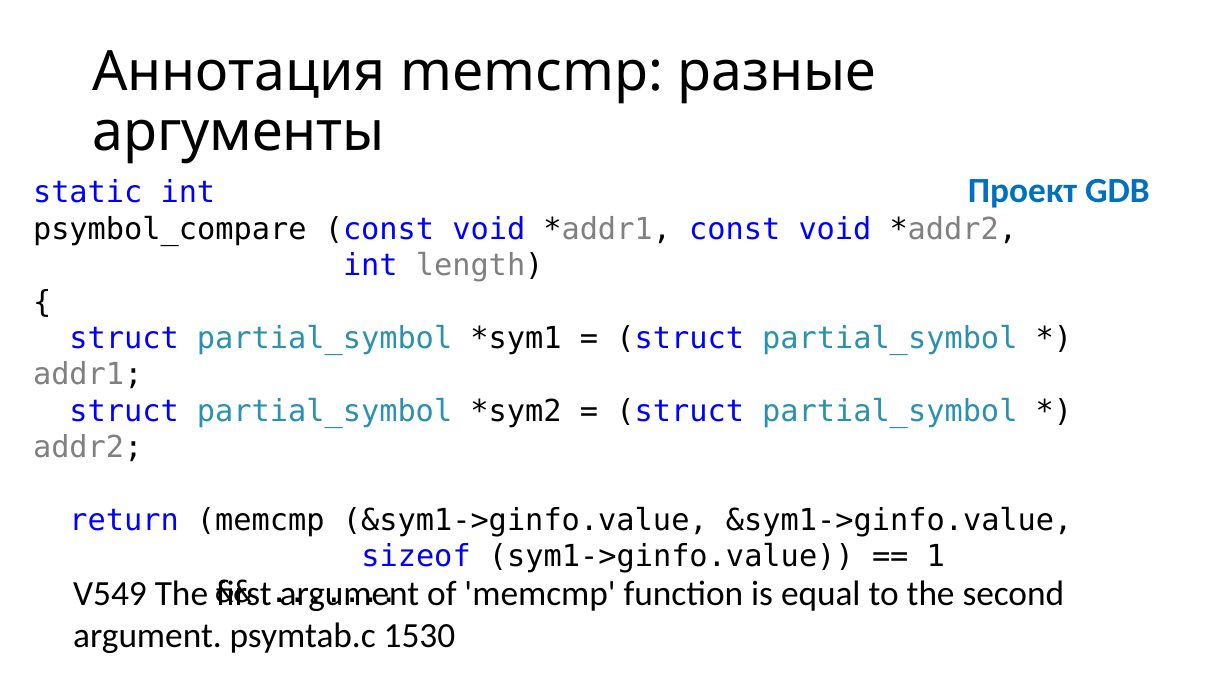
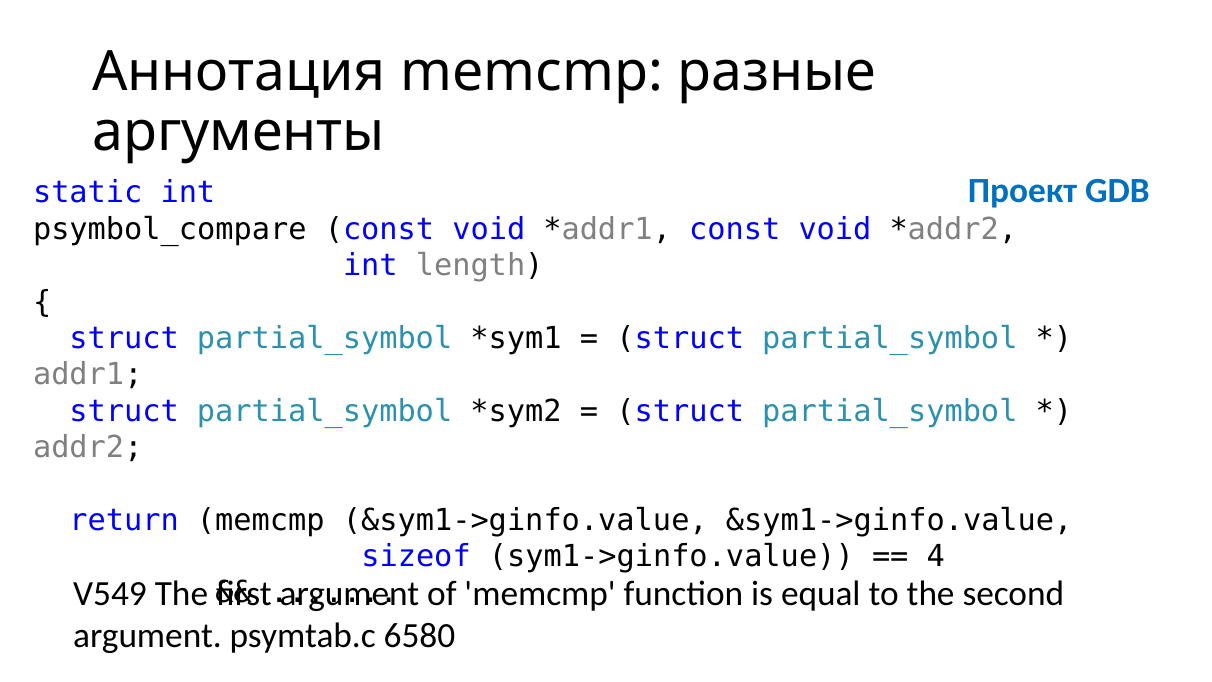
1: 1 -> 4
1530: 1530 -> 6580
